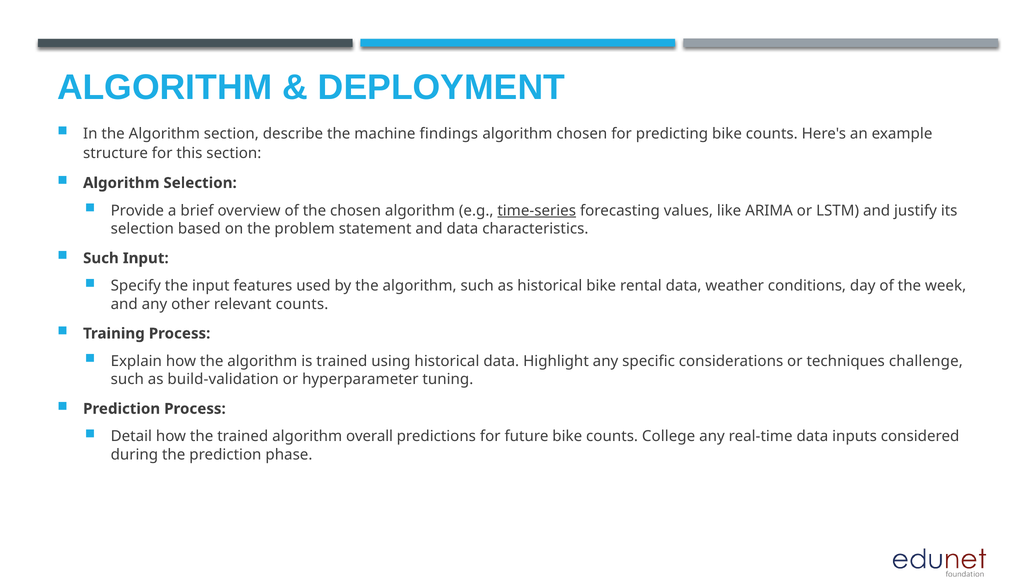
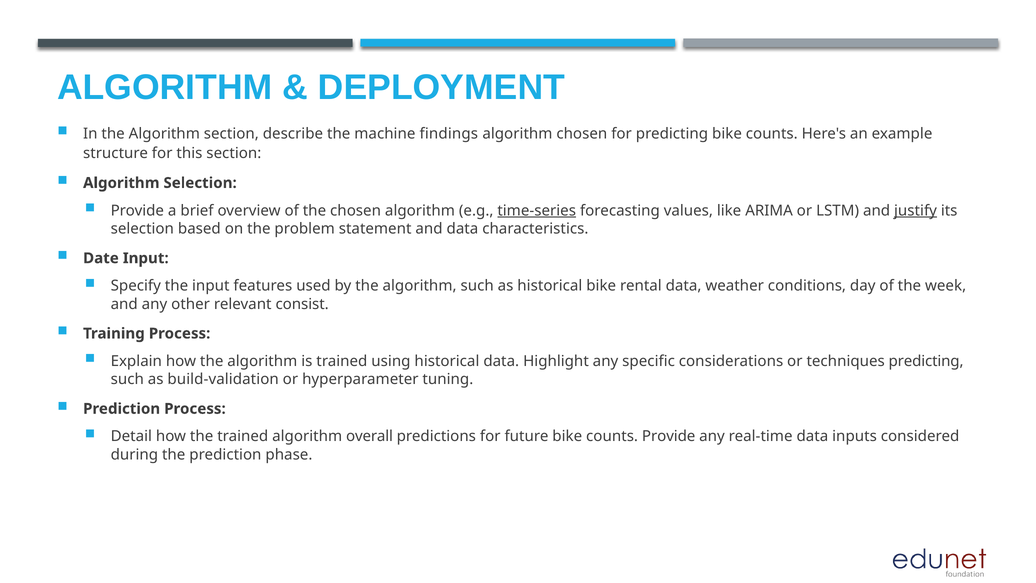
justify underline: none -> present
Such at (101, 258): Such -> Date
relevant counts: counts -> consist
techniques challenge: challenge -> predicting
counts College: College -> Provide
